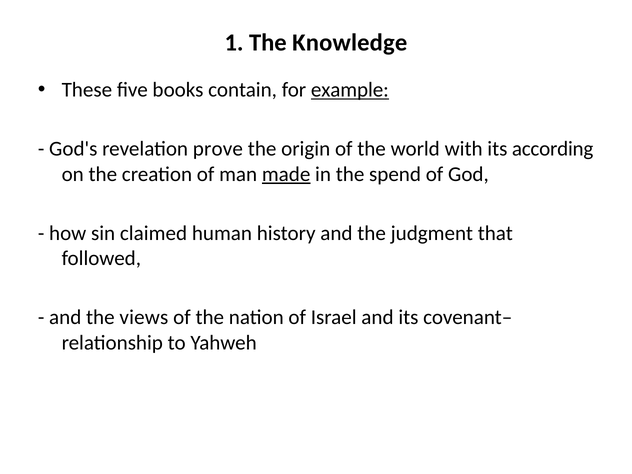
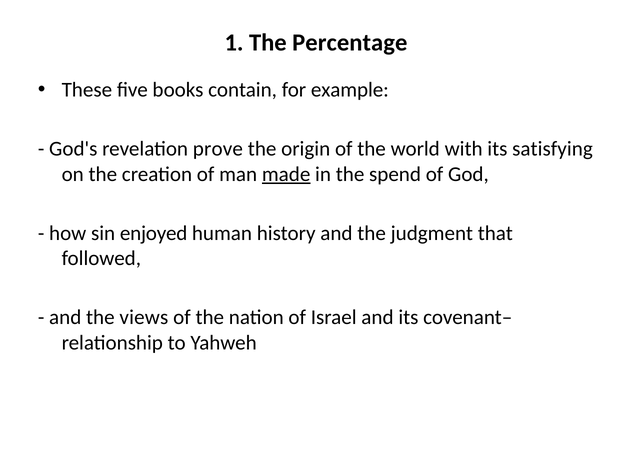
Knowledge: Knowledge -> Percentage
example underline: present -> none
according: according -> satisfying
claimed: claimed -> enjoyed
